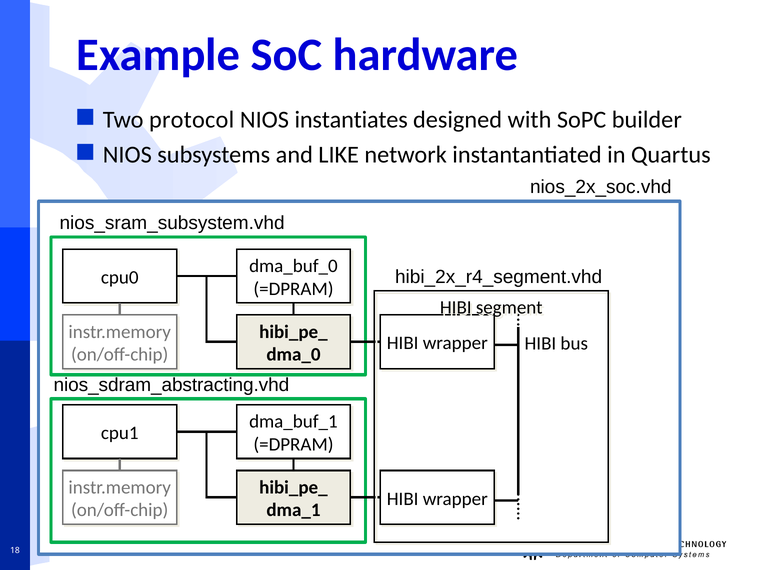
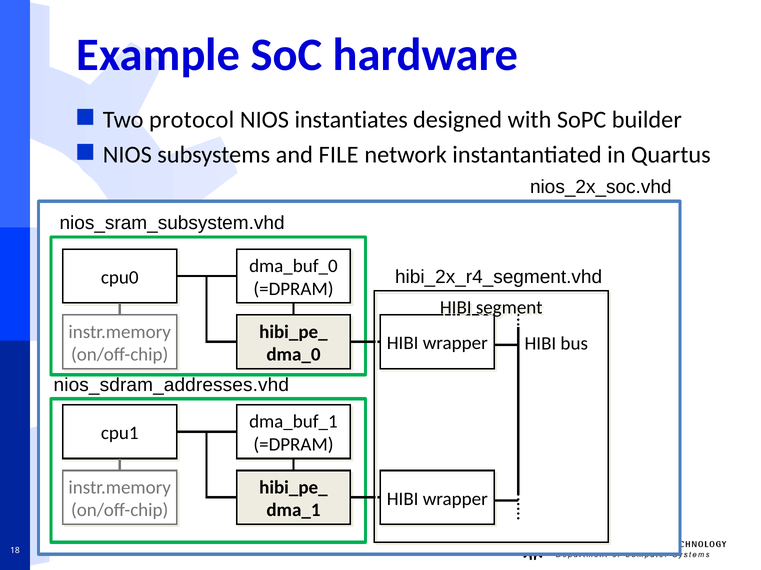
LIKE: LIKE -> FILE
nios_sdram_abstracting.vhd: nios_sdram_abstracting.vhd -> nios_sdram_addresses.vhd
